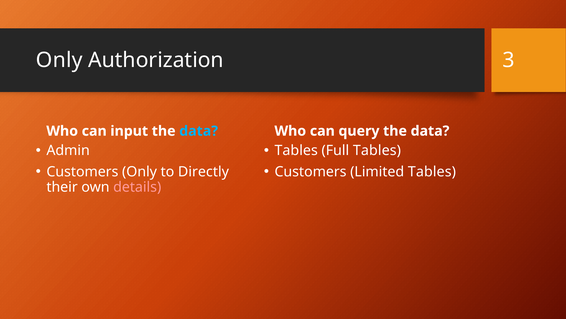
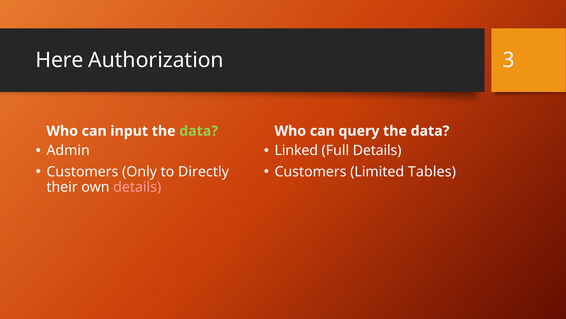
Only at (59, 60): Only -> Here
data at (199, 131) colour: light blue -> light green
Tables at (296, 150): Tables -> Linked
Full Tables: Tables -> Details
